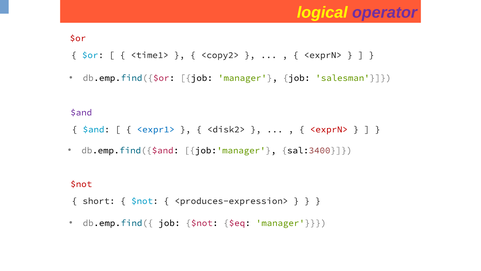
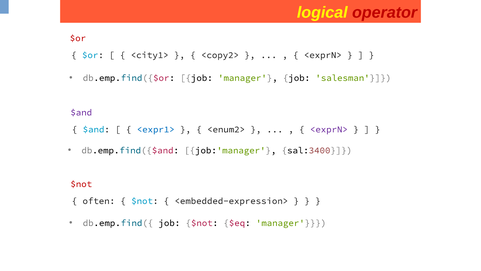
operator colour: purple -> red
<time1>: <time1> -> <city1>
<disk2>: <disk2> -> <enum2>
<exprN> at (329, 129) colour: red -> purple
short: short -> often
<produces-expression>: <produces-expression> -> <embedded-expression>
